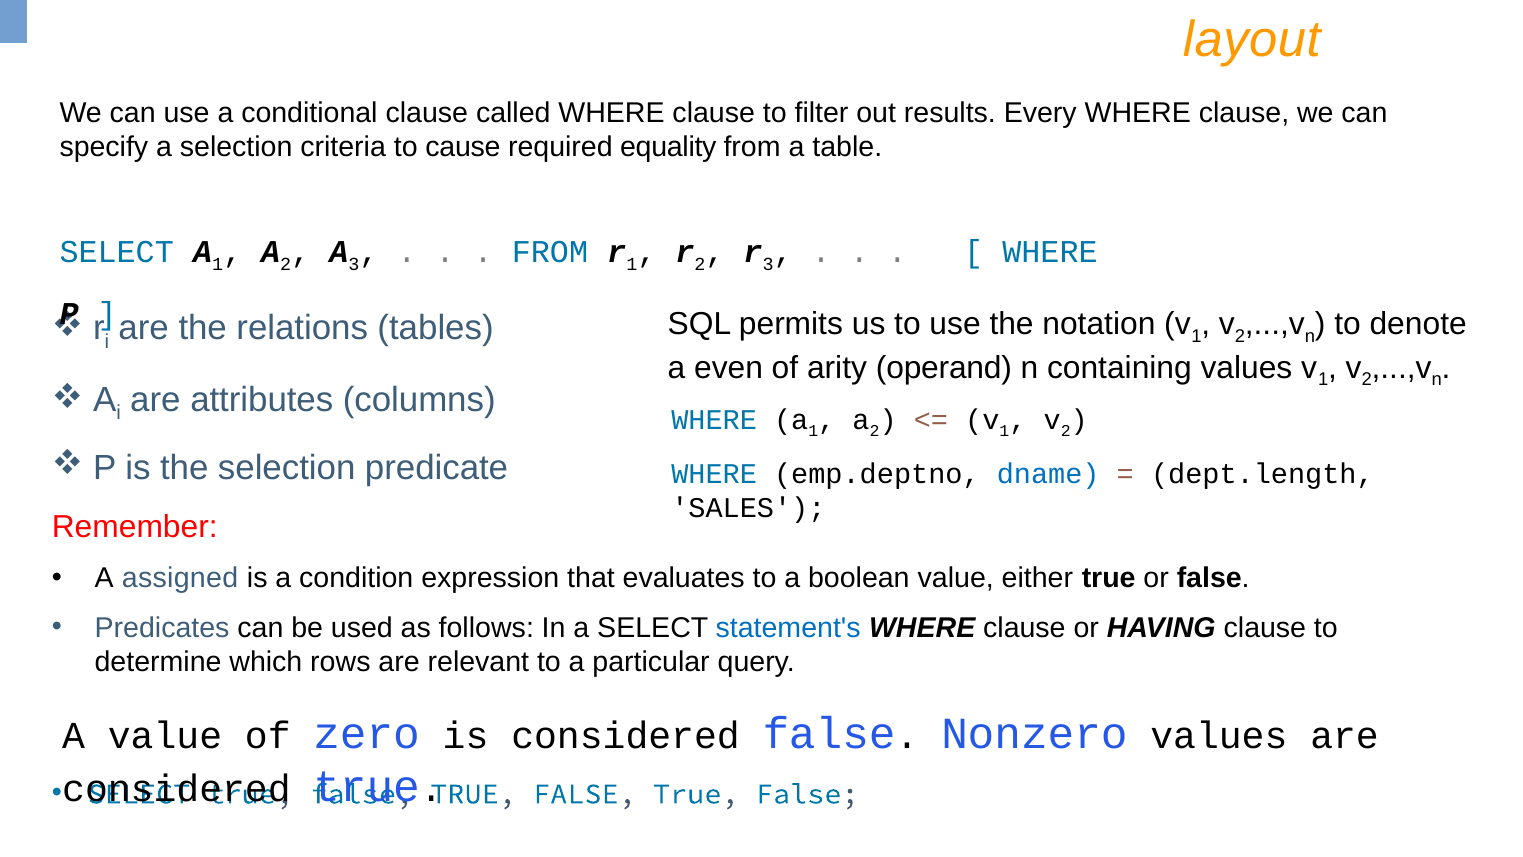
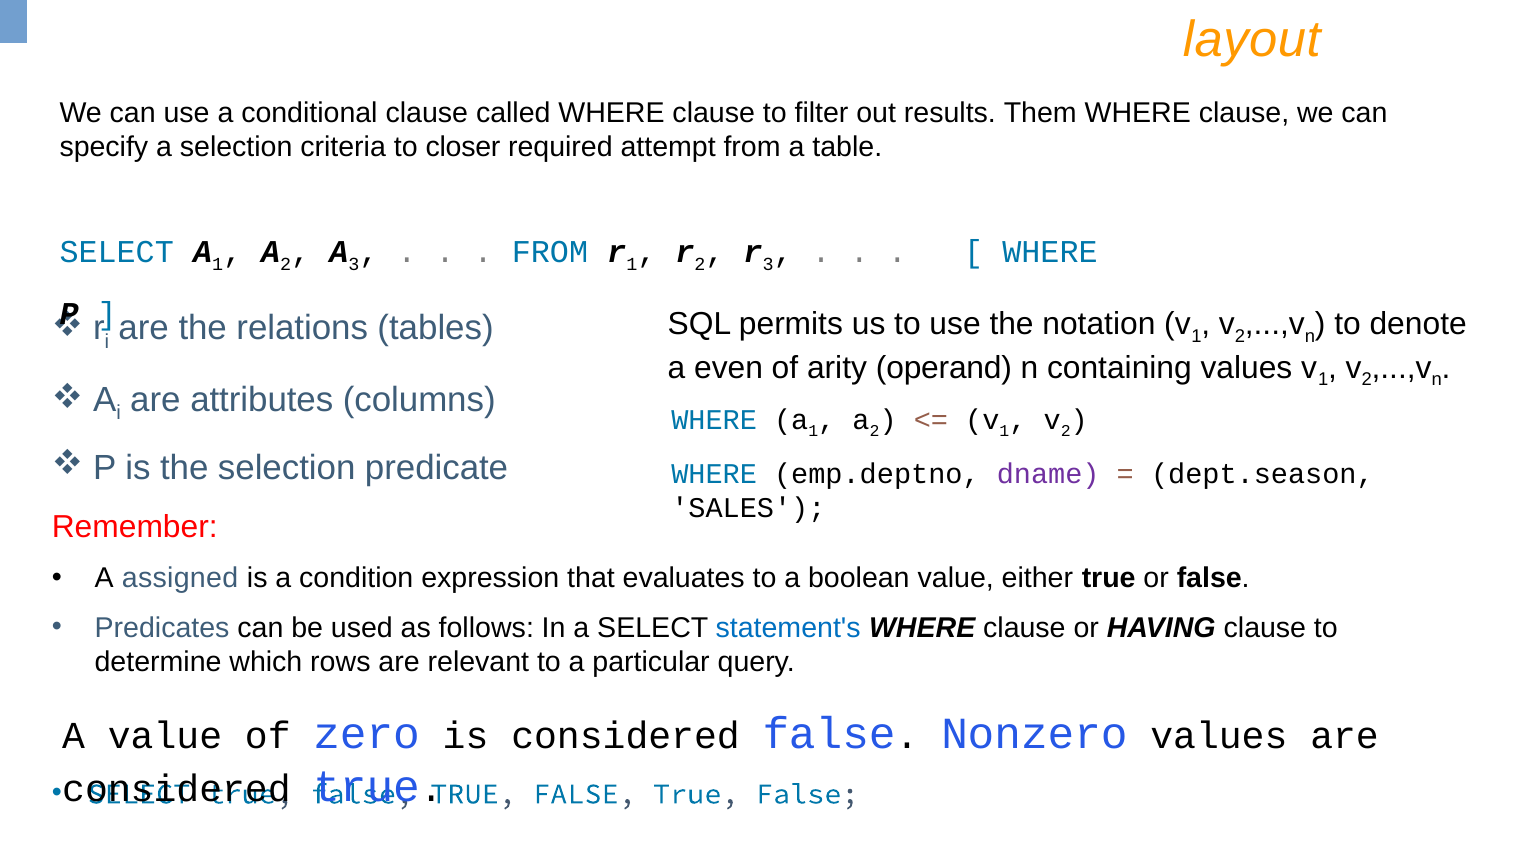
Every: Every -> Them
cause: cause -> closer
equality: equality -> attempt
dname colour: blue -> purple
dept.length: dept.length -> dept.season
